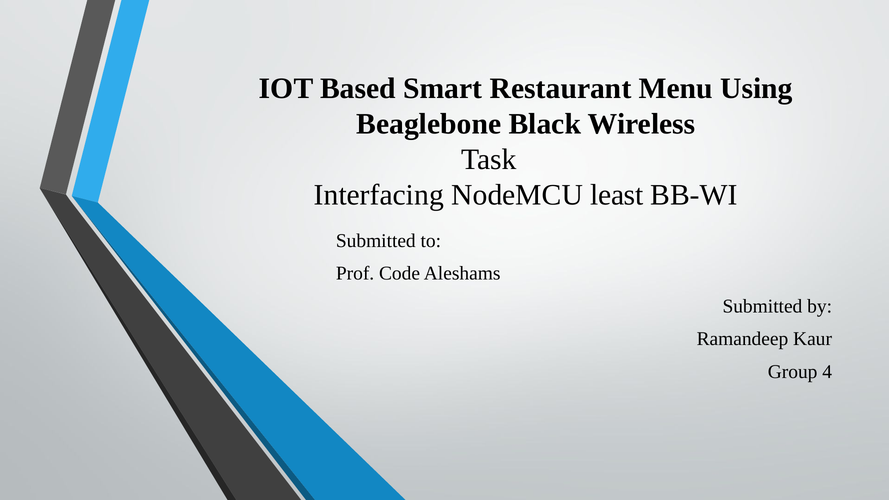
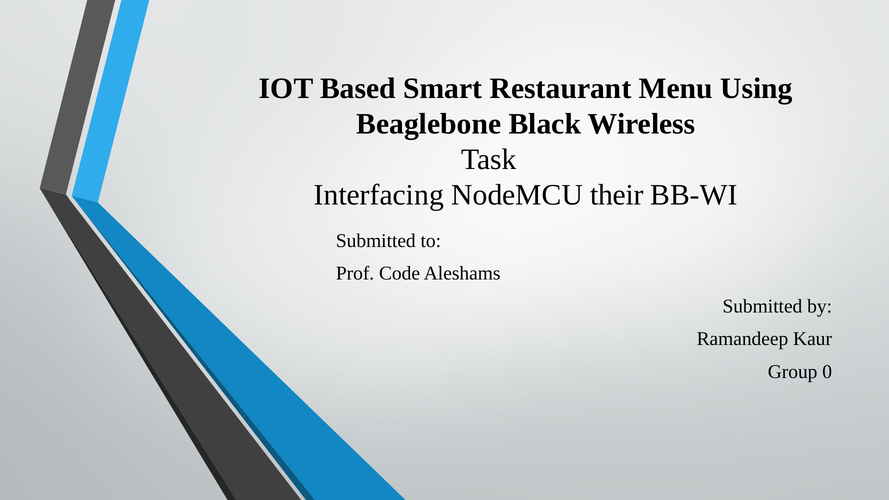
least: least -> their
4: 4 -> 0
